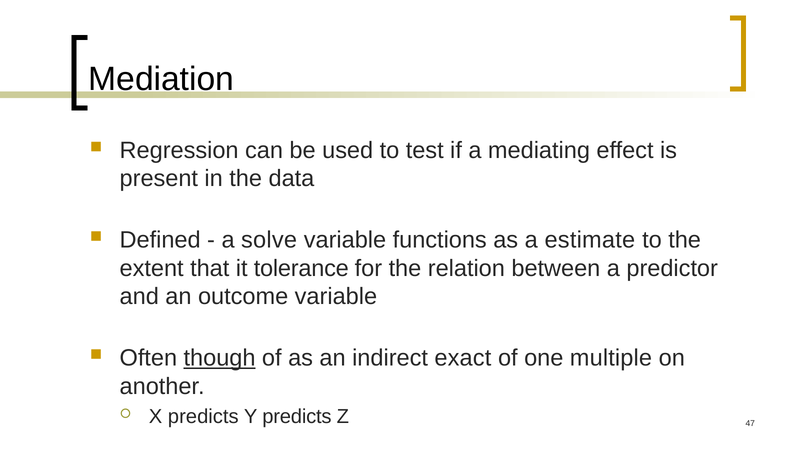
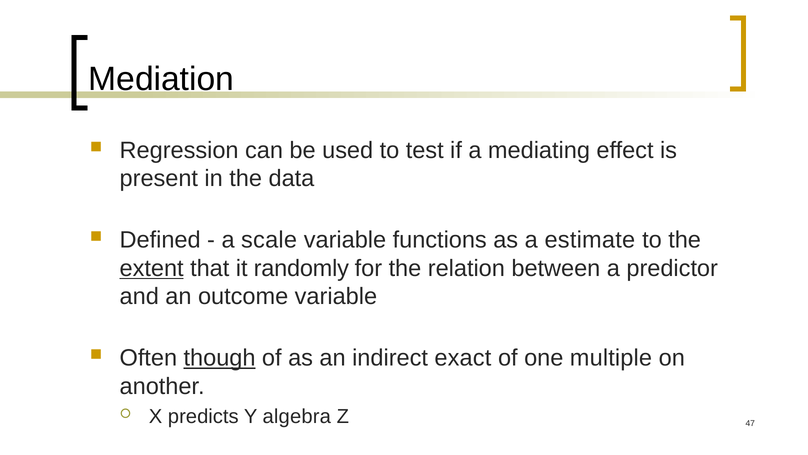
solve: solve -> scale
extent underline: none -> present
tolerance: tolerance -> randomly
Y predicts: predicts -> algebra
